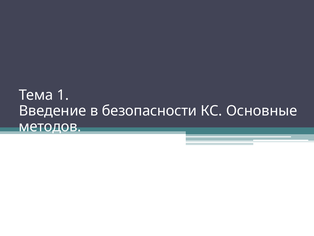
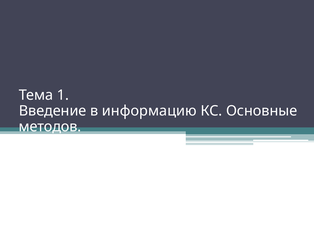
безопасности: безопасности -> информацию
